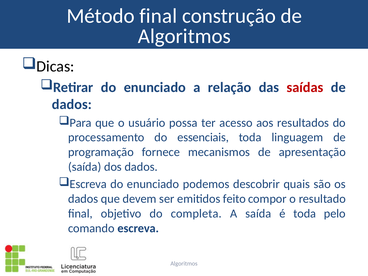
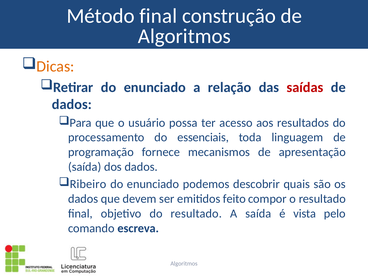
Dicas colour: black -> orange
Escreva at (88, 184): Escreva -> Ribeiro
do completa: completa -> resultado
é toda: toda -> vista
